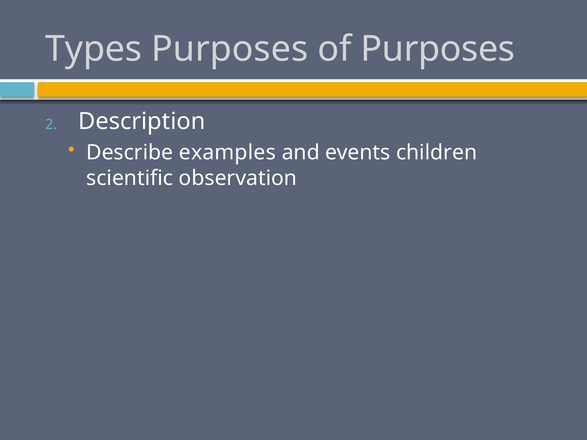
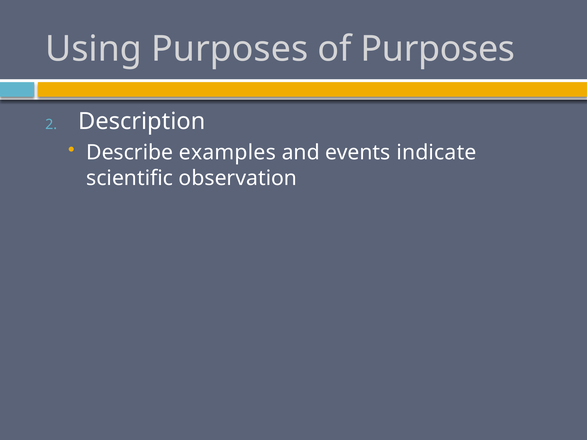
Types: Types -> Using
children: children -> indicate
